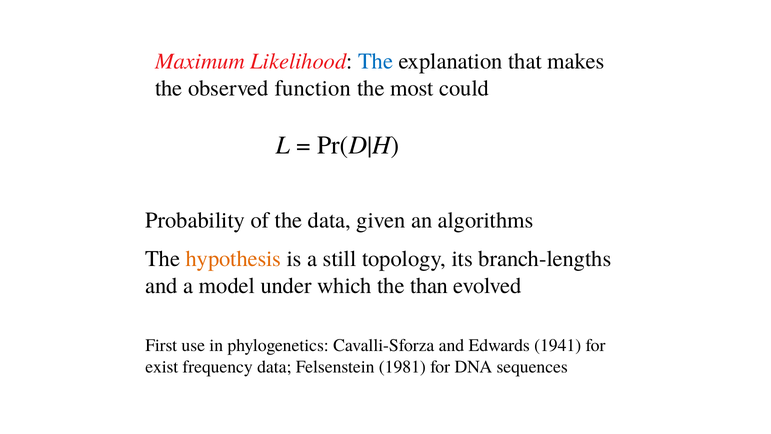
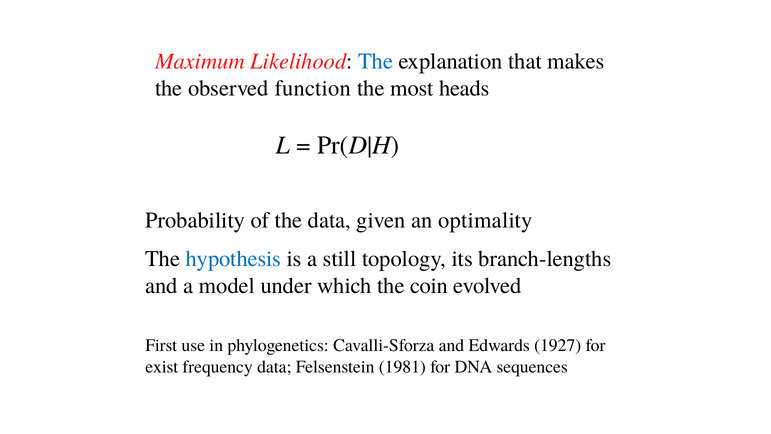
could: could -> heads
algorithms: algorithms -> optimality
hypothesis colour: orange -> blue
than: than -> coin
1941: 1941 -> 1927
